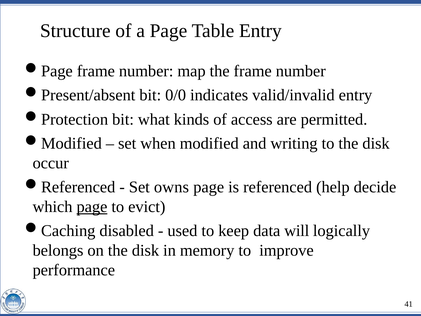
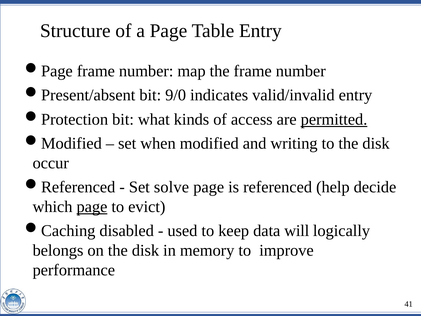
0/0: 0/0 -> 9/0
permitted underline: none -> present
owns: owns -> solve
